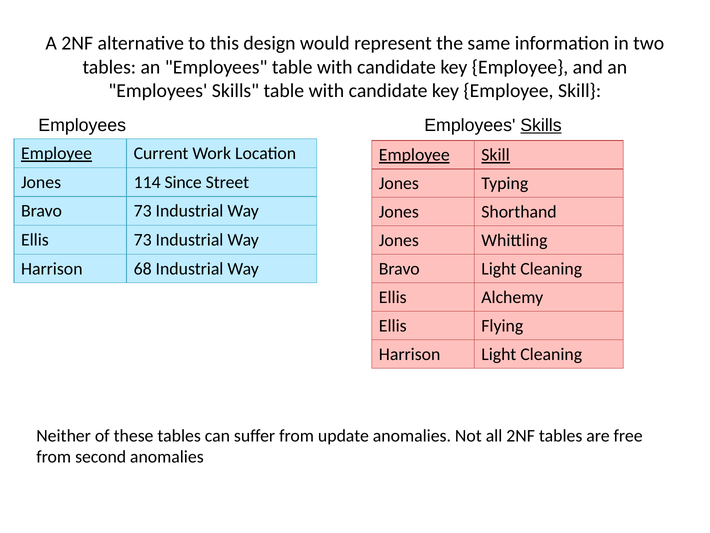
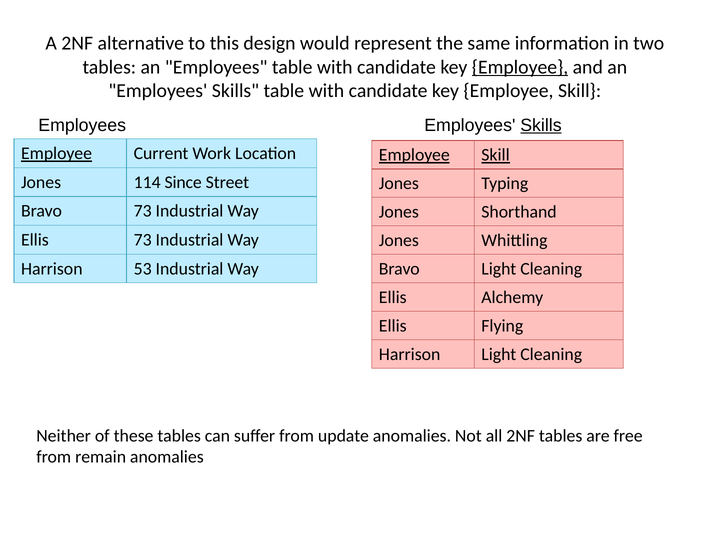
Employee at (520, 67) underline: none -> present
68: 68 -> 53
second: second -> remain
